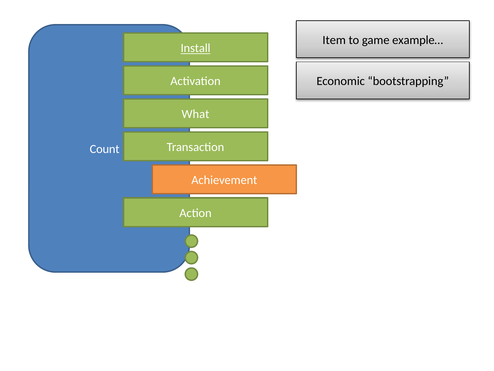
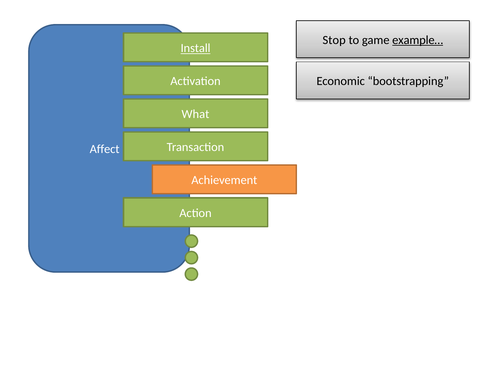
Item: Item -> Stop
example… underline: none -> present
Count: Count -> Affect
